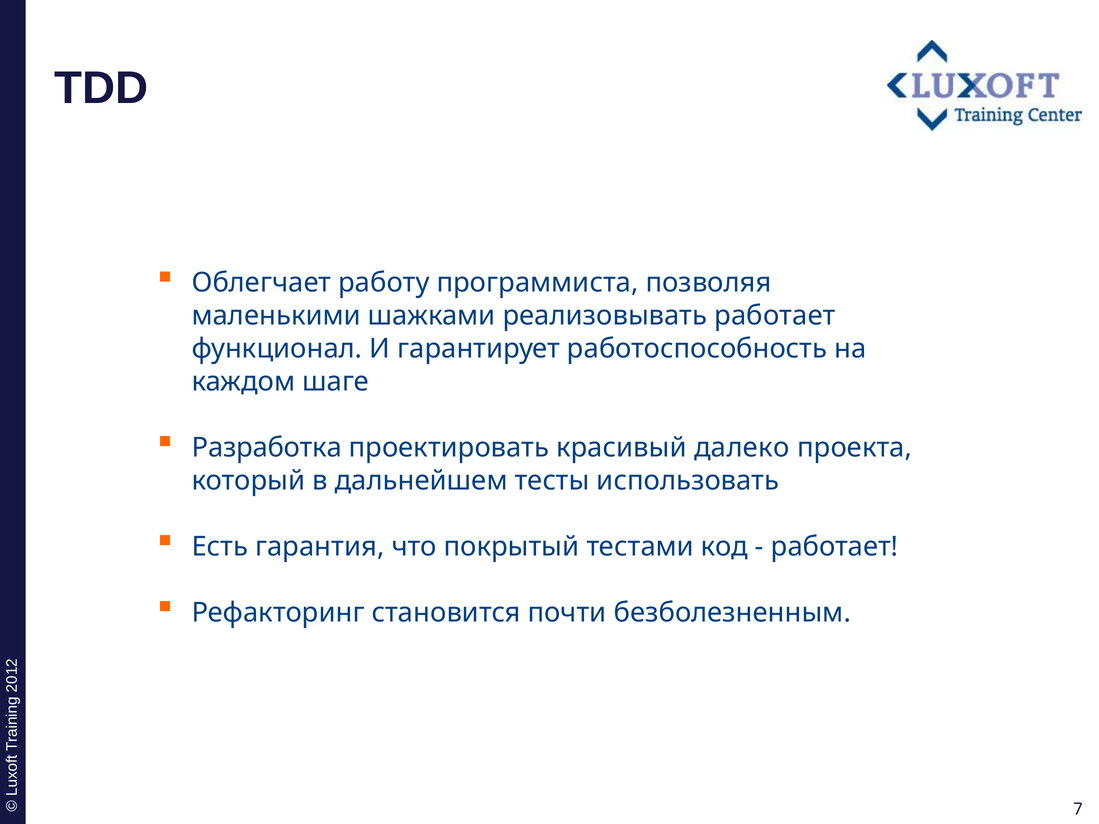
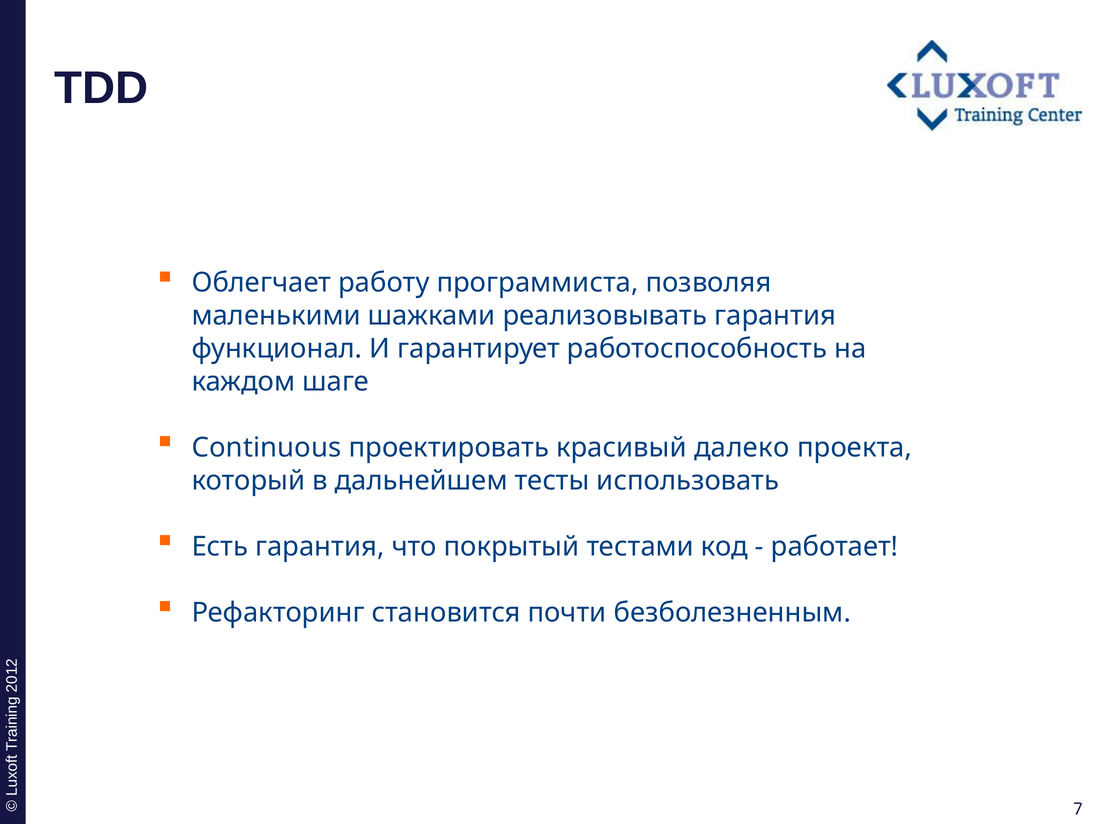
реализовывать работает: работает -> гарантия
Разработка: Разработка -> Continuous
